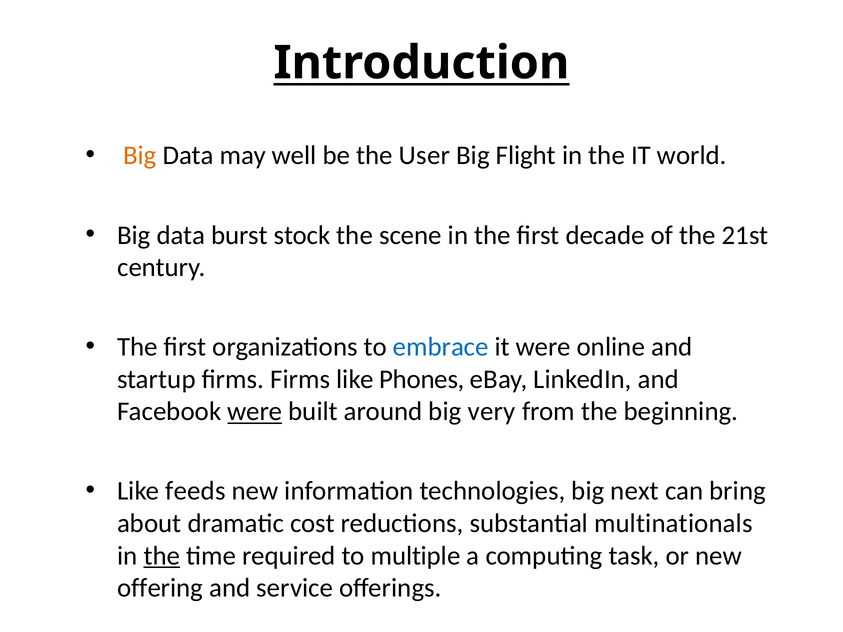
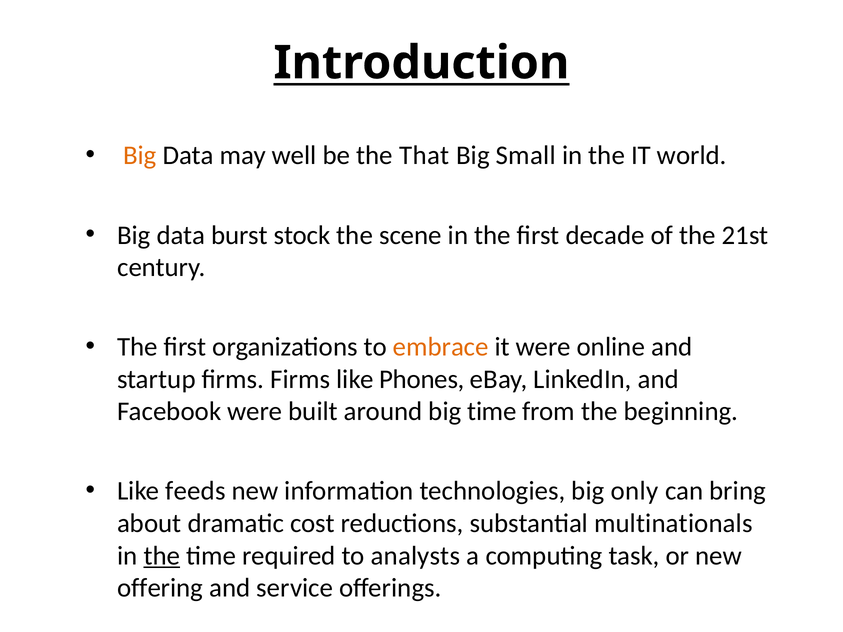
User: User -> That
Flight: Flight -> Small
embrace colour: blue -> orange
were at (255, 412) underline: present -> none
big very: very -> time
next: next -> only
multiple: multiple -> analysts
